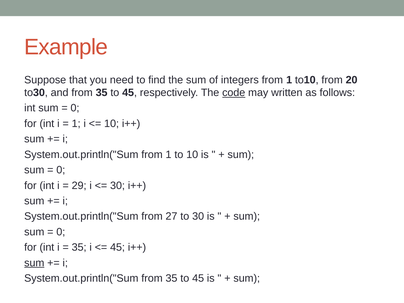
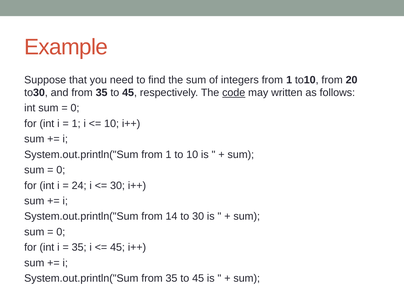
29: 29 -> 24
27: 27 -> 14
sum at (34, 263) underline: present -> none
